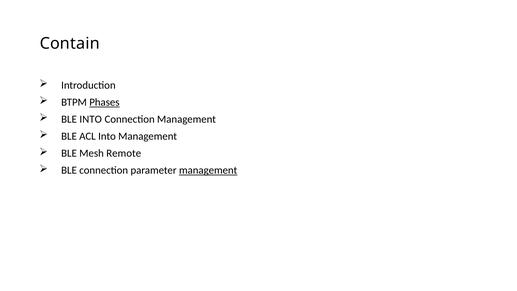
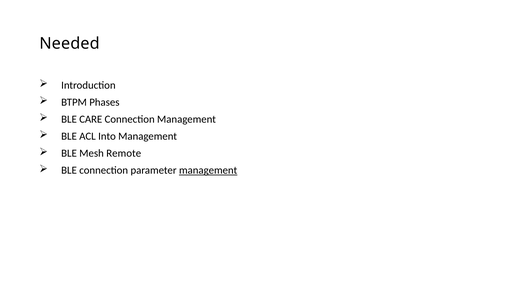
Contain: Contain -> Needed
Phases underline: present -> none
BLE INTO: INTO -> CARE
